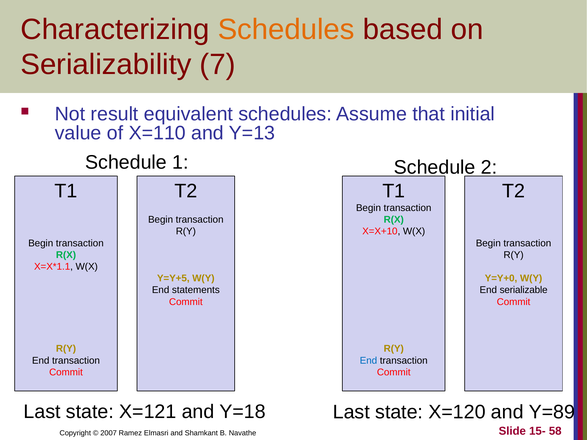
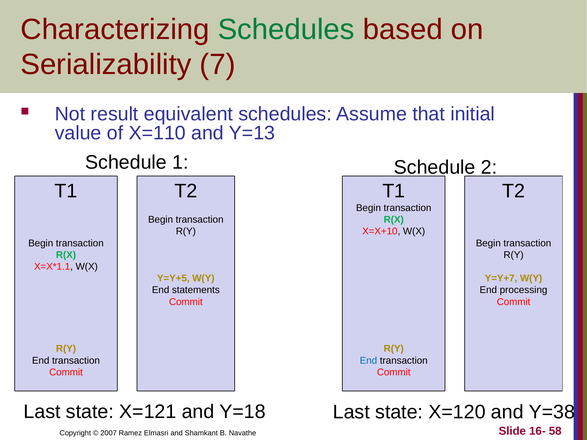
Schedules at (286, 29) colour: orange -> green
Y=Y+0: Y=Y+0 -> Y=Y+7
serializable: serializable -> processing
Y=89: Y=89 -> Y=38
15-: 15- -> 16-
